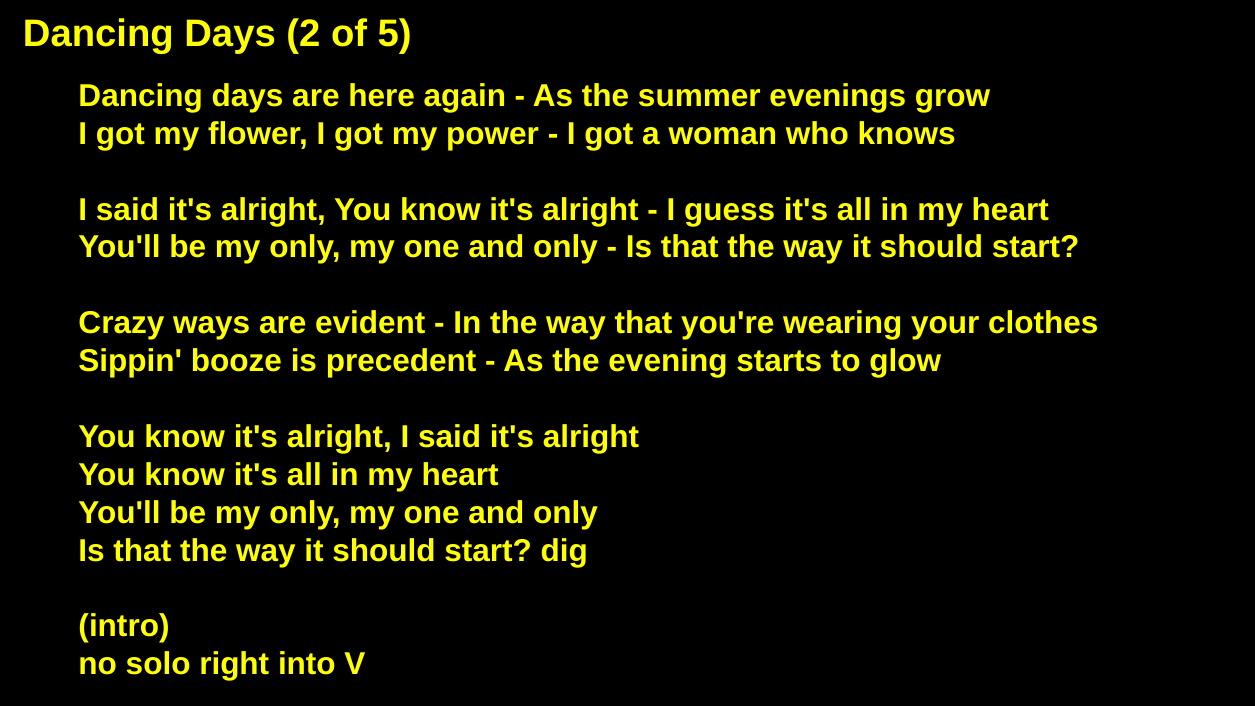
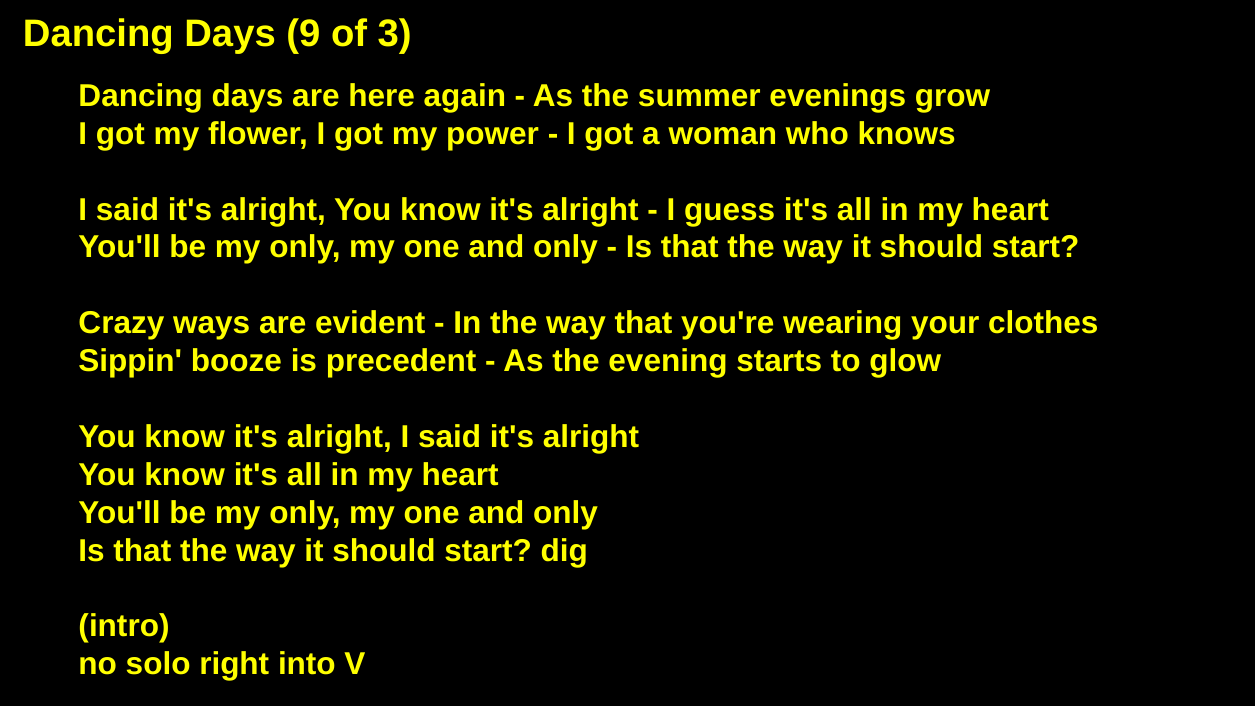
2: 2 -> 9
5: 5 -> 3
